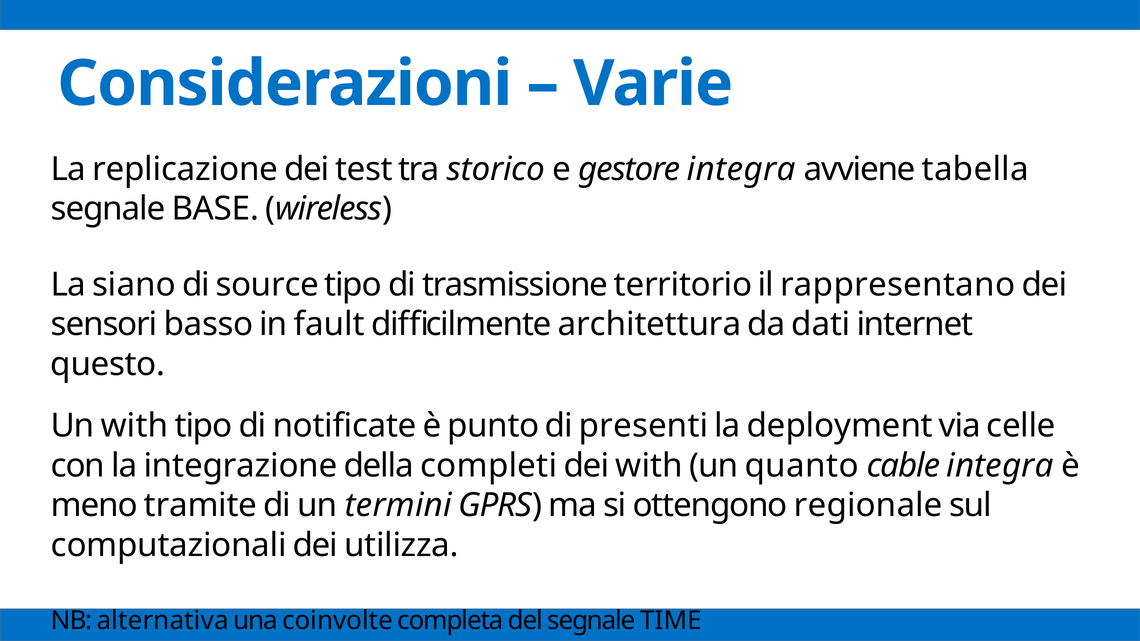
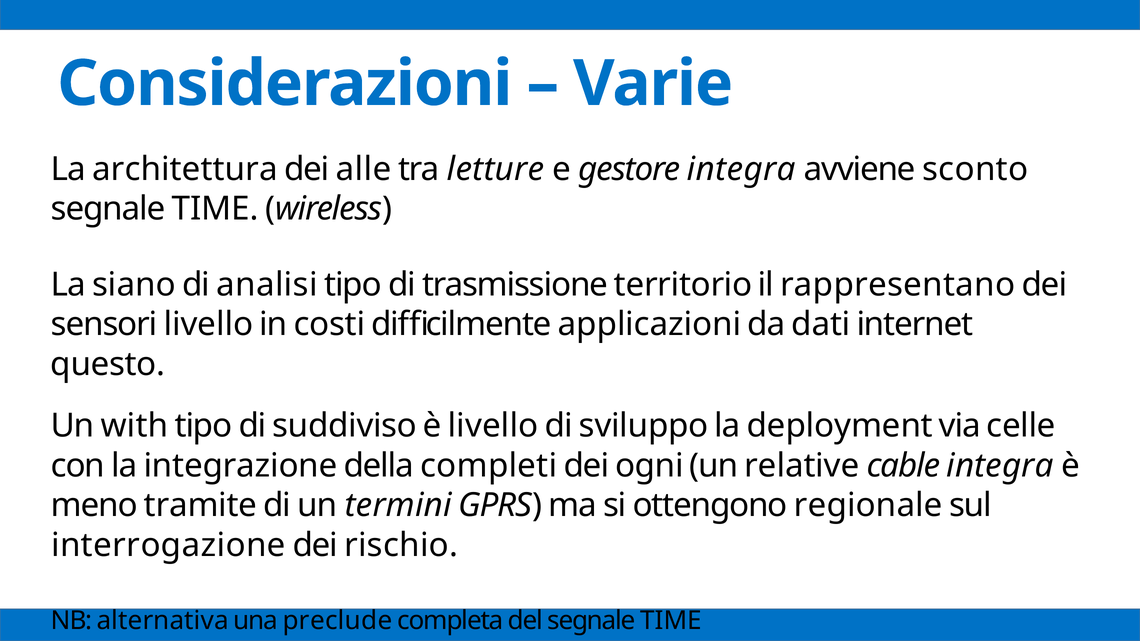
replicazione: replicazione -> architettura
test: test -> alle
storico: storico -> letture
tabella: tabella -> sconto
BASE at (215, 209): BASE -> TIME
source: source -> analisi
sensori basso: basso -> livello
fault: fault -> costi
architettura: architettura -> applicazioni
notificate: notificate -> suddiviso
è punto: punto -> livello
presenti: presenti -> sviluppo
dei with: with -> ogni
quanto: quanto -> relative
computazionali: computazionali -> interrogazione
utilizza: utilizza -> rischio
coinvolte: coinvolte -> preclude
